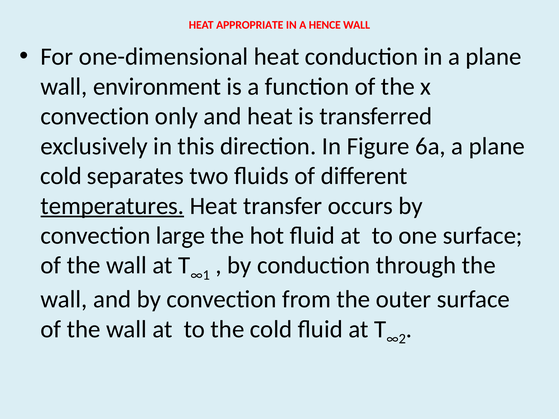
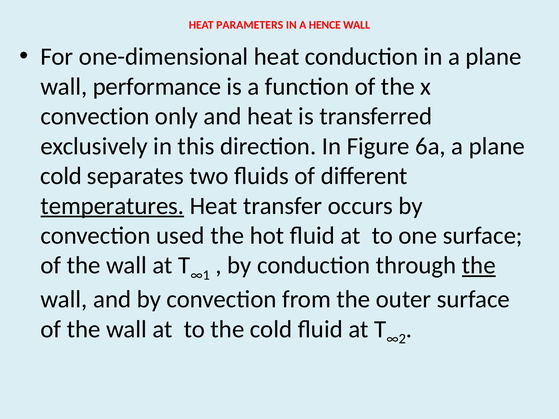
APPROPRIATE: APPROPRIATE -> PARAMETERS
environment: environment -> performance
large: large -> used
the at (479, 266) underline: none -> present
